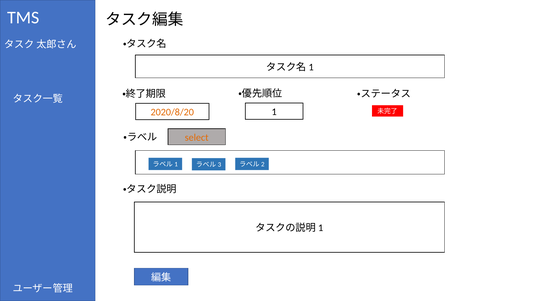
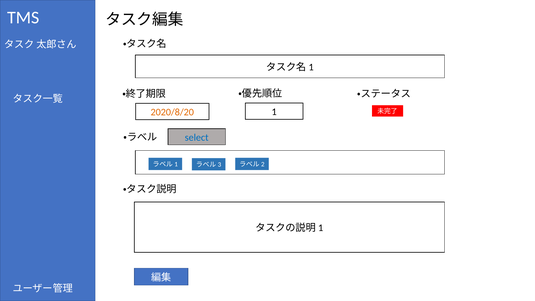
select colour: orange -> blue
